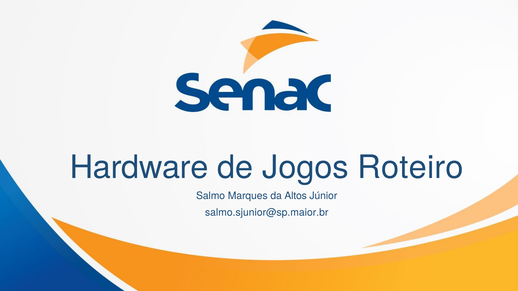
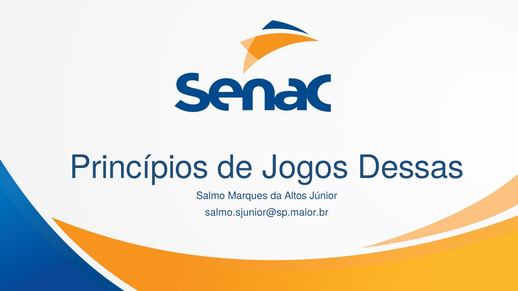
Hardware: Hardware -> Princípios
Roteiro: Roteiro -> Dessas
